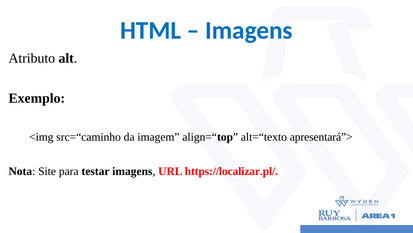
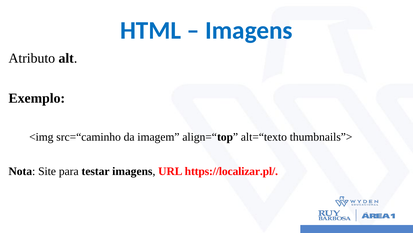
apresentará”>: apresentará”> -> thumbnails”>
